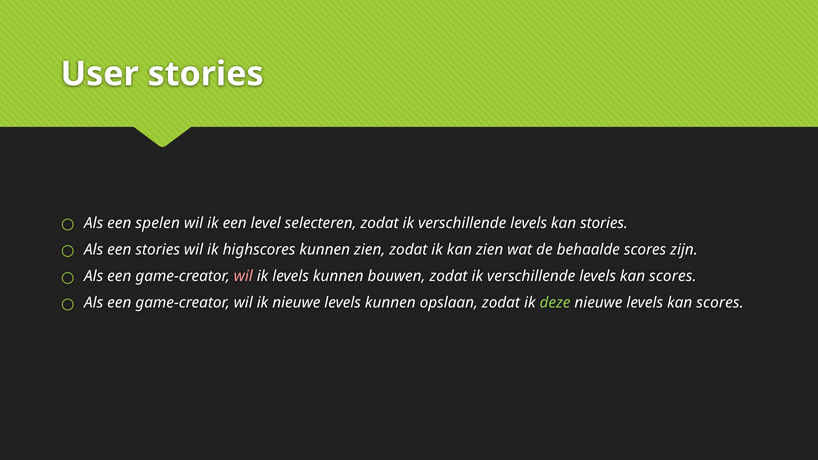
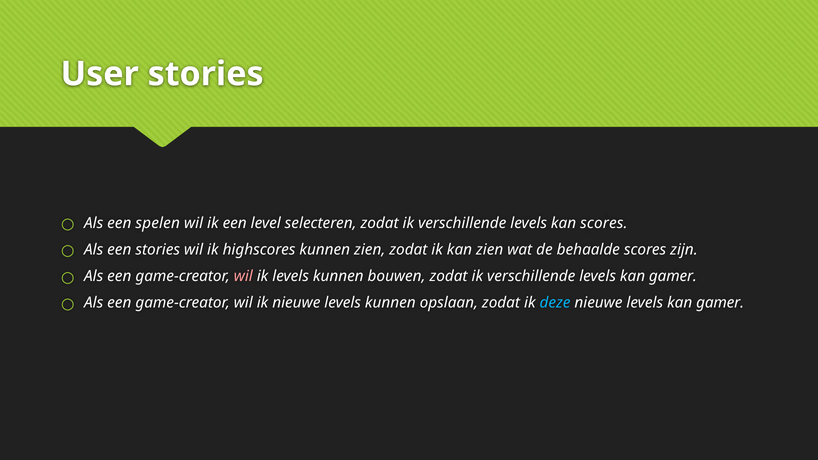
kan stories: stories -> scores
verschillende levels kan scores: scores -> gamer
deze colour: light green -> light blue
nieuwe levels kan scores: scores -> gamer
